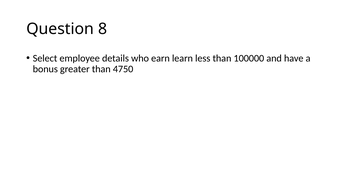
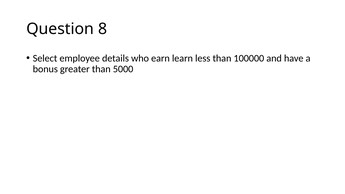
4750: 4750 -> 5000
